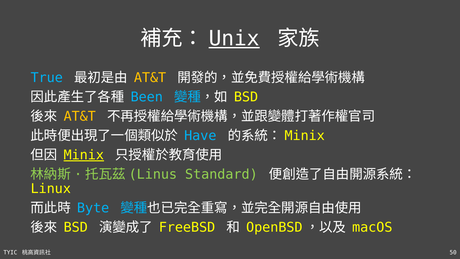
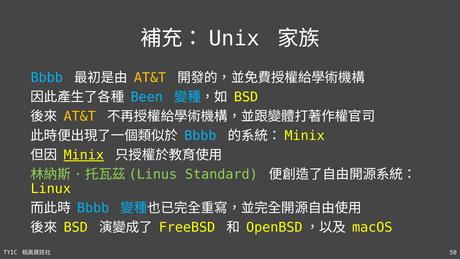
Unix underline: present -> none
True at (47, 78): True -> Bbbb
Have at (200, 136): Have -> Bbbb
Byte at (93, 208): Byte -> Bbbb
